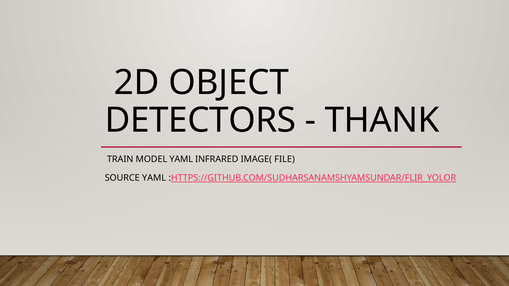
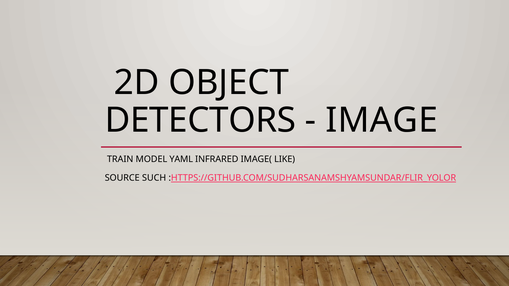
THANK: THANK -> IMAGE
FILE: FILE -> LIKE
SOURCE YAML: YAML -> SUCH
